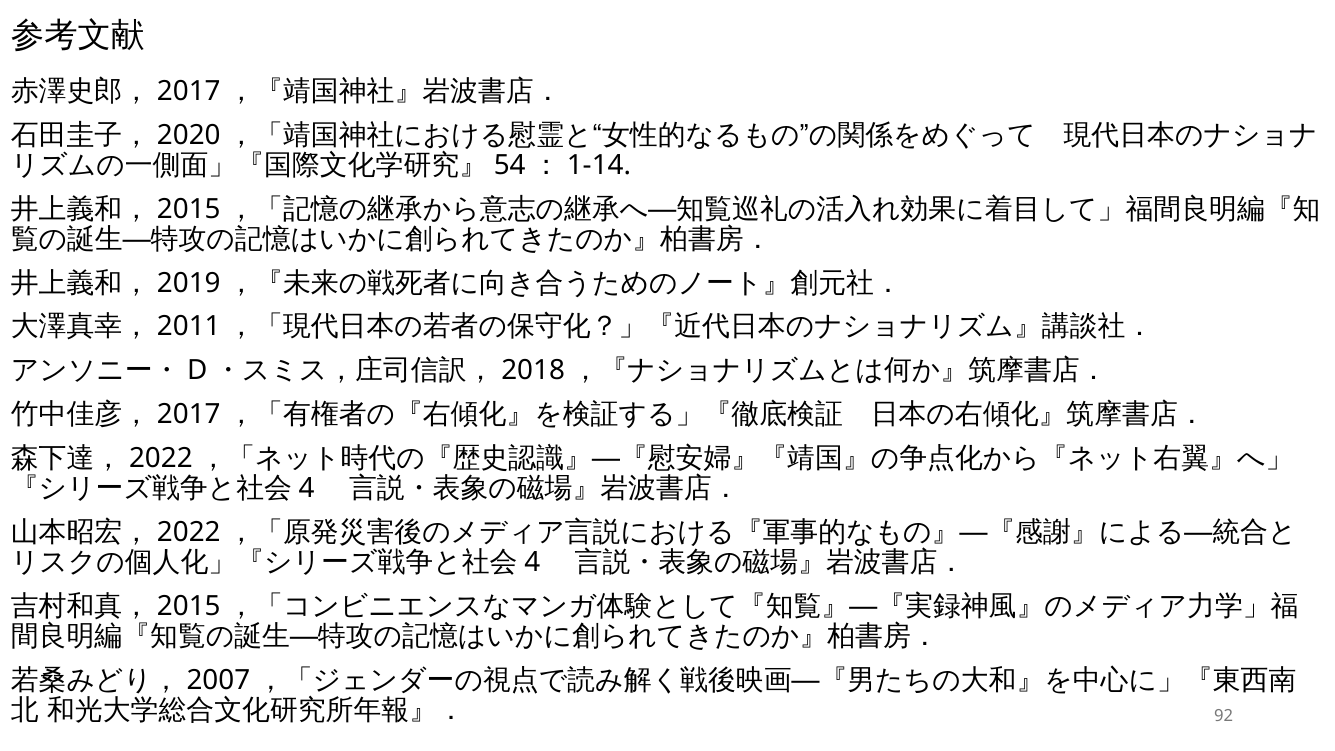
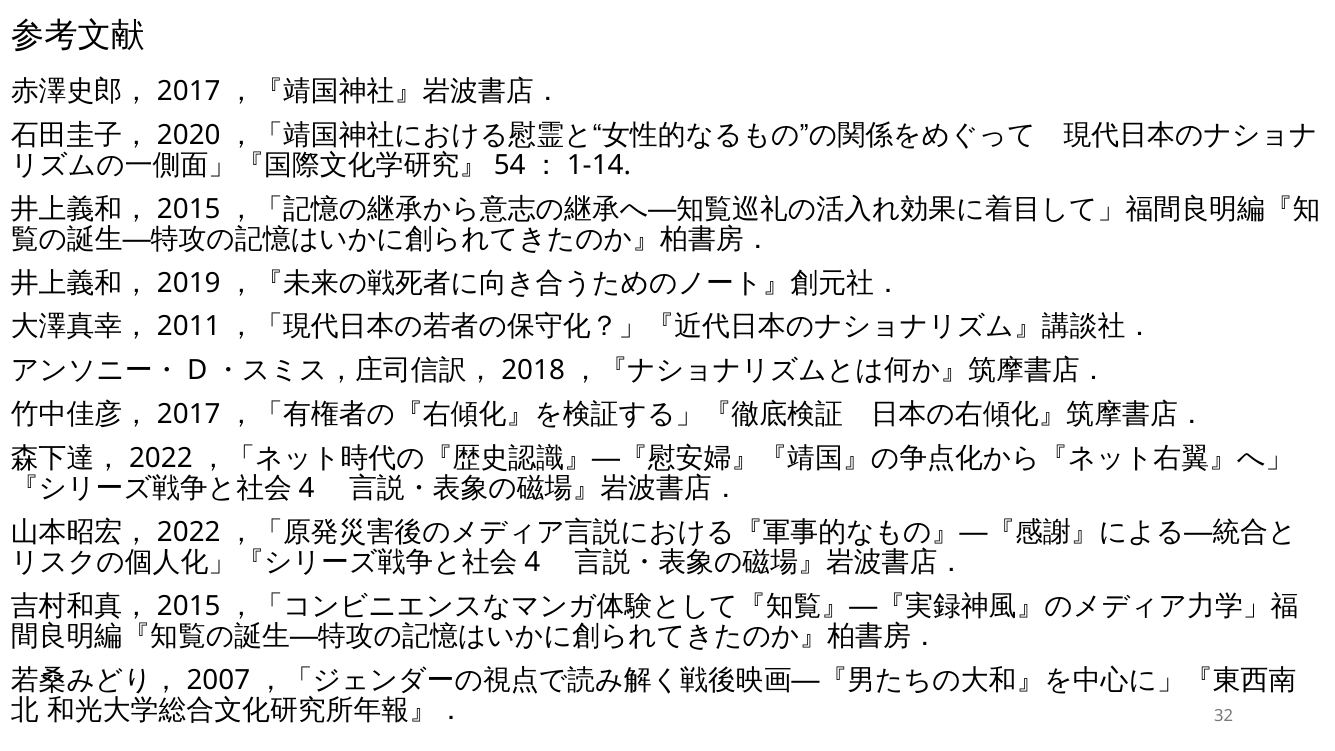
92: 92 -> 32
